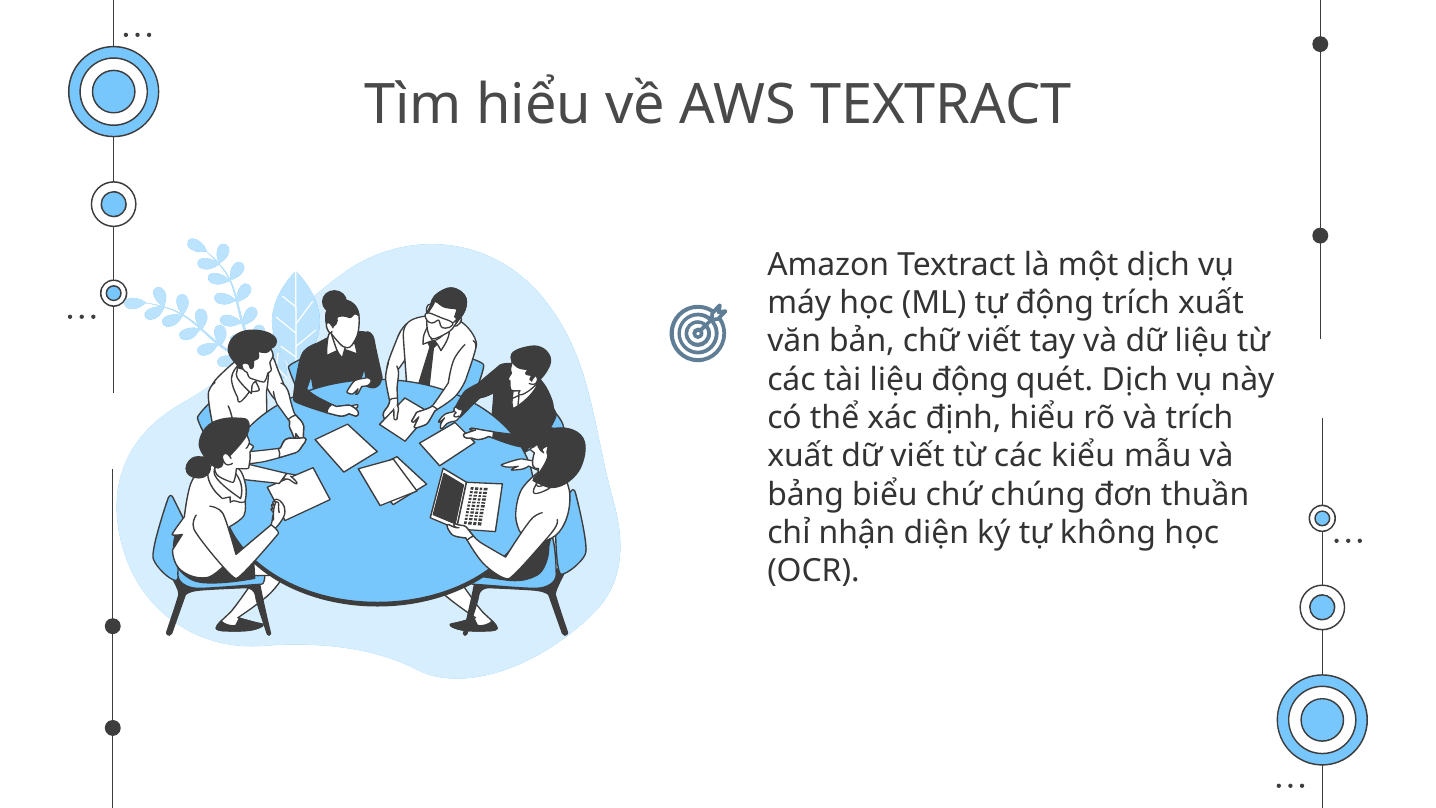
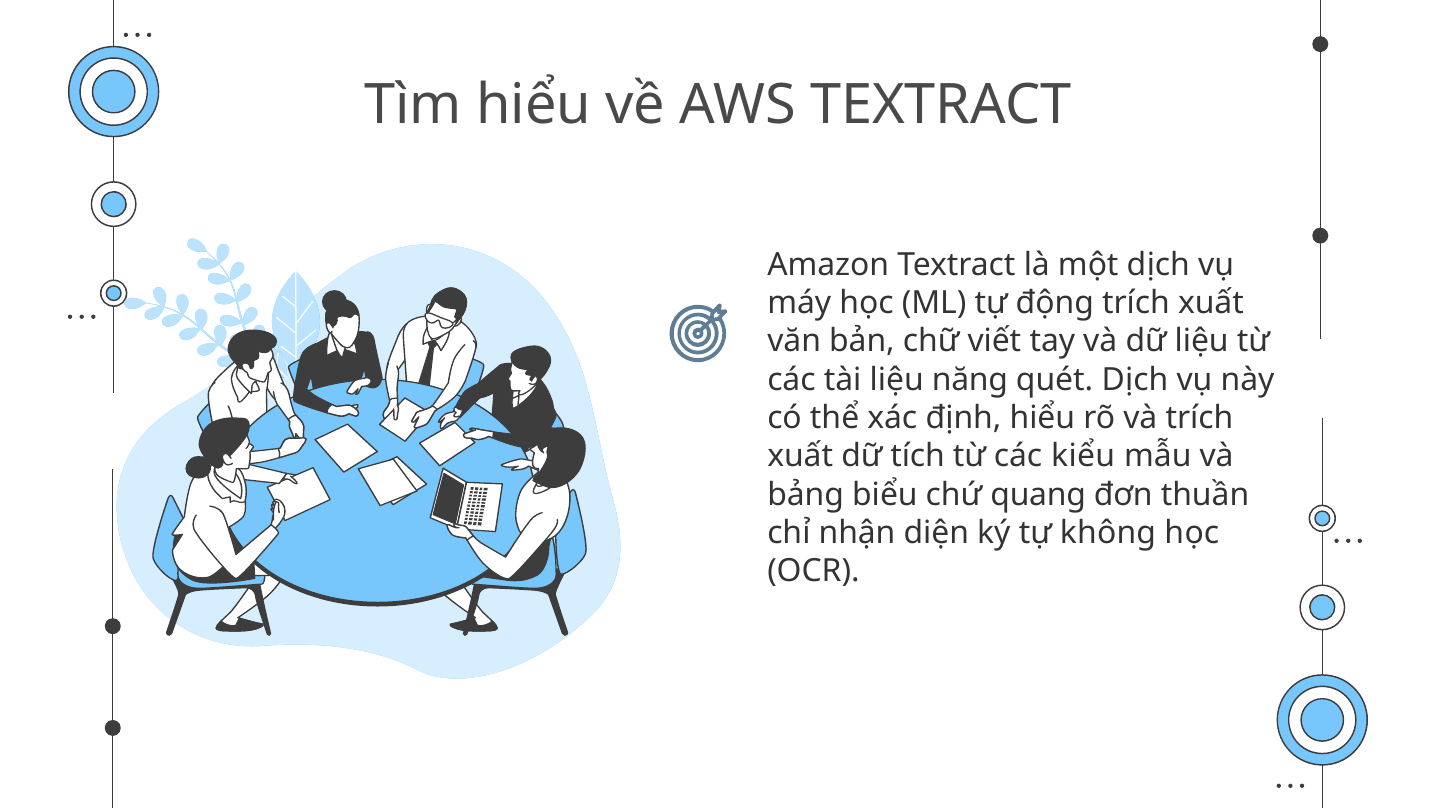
liệu động: động -> năng
dữ viết: viết -> tích
chúng: chúng -> quang
